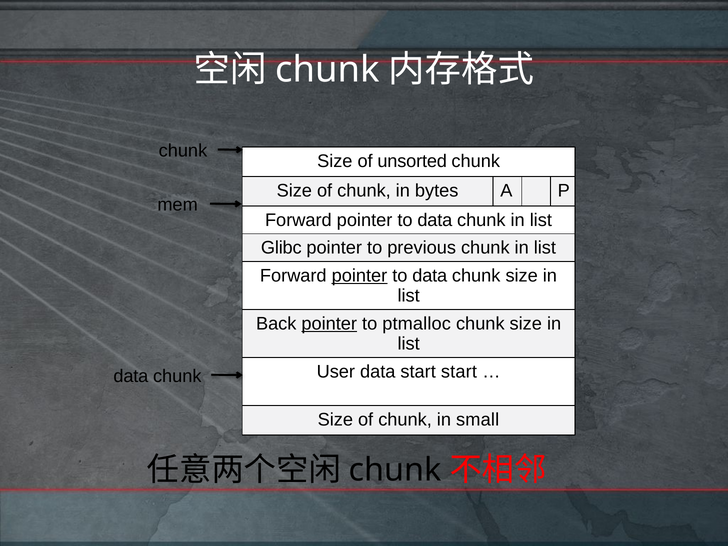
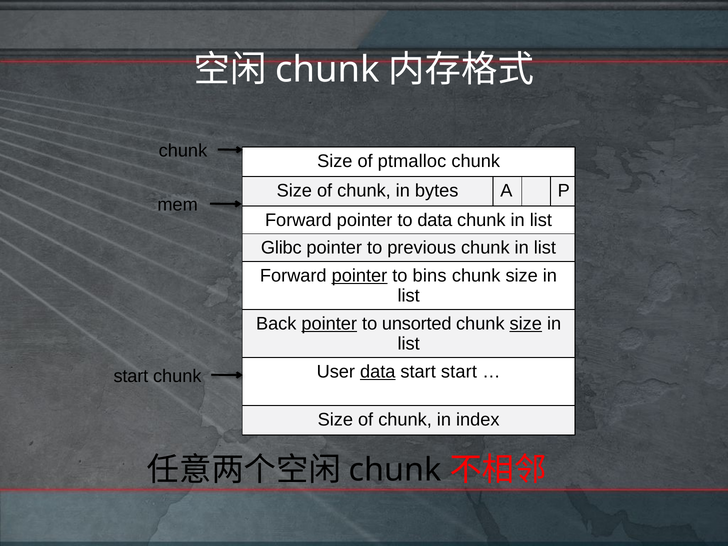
unsorted: unsorted -> ptmalloc
data at (430, 276): data -> bins
ptmalloc: ptmalloc -> unsorted
size at (526, 324) underline: none -> present
data at (378, 372) underline: none -> present
data at (131, 376): data -> start
small: small -> index
